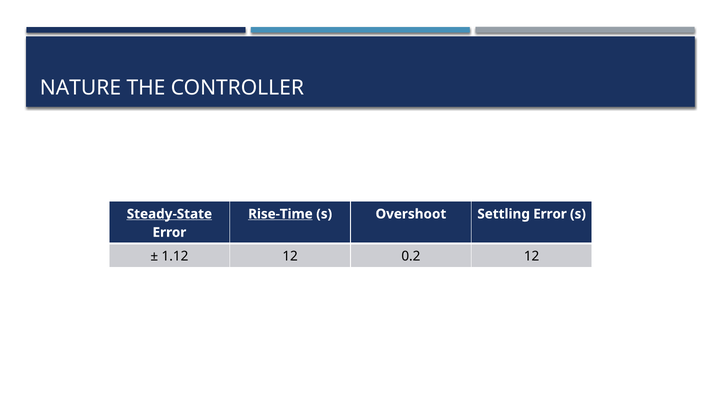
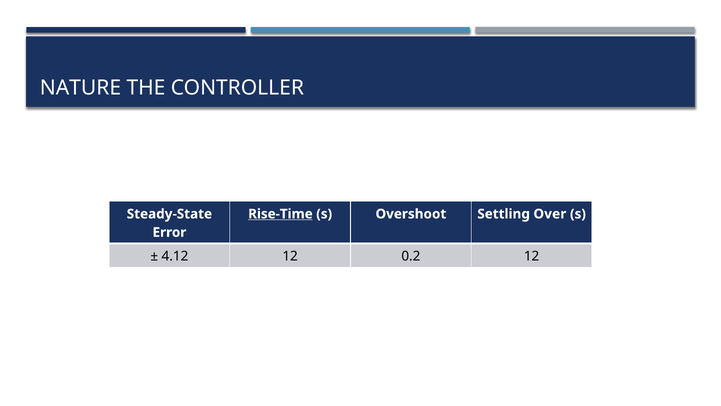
Steady-State underline: present -> none
Settling Error: Error -> Over
1.12: 1.12 -> 4.12
